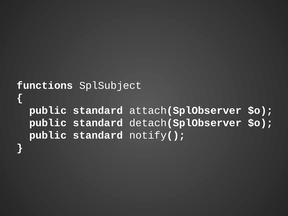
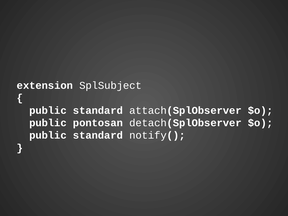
functions: functions -> extension
standard at (98, 123): standard -> pontosan
